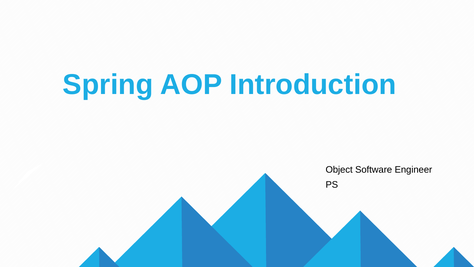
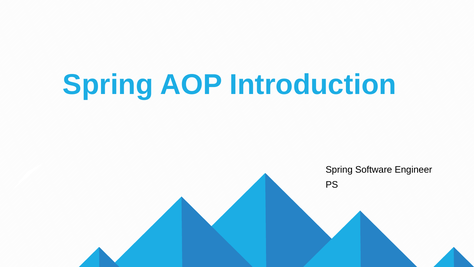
Object at (339, 170): Object -> Spring
